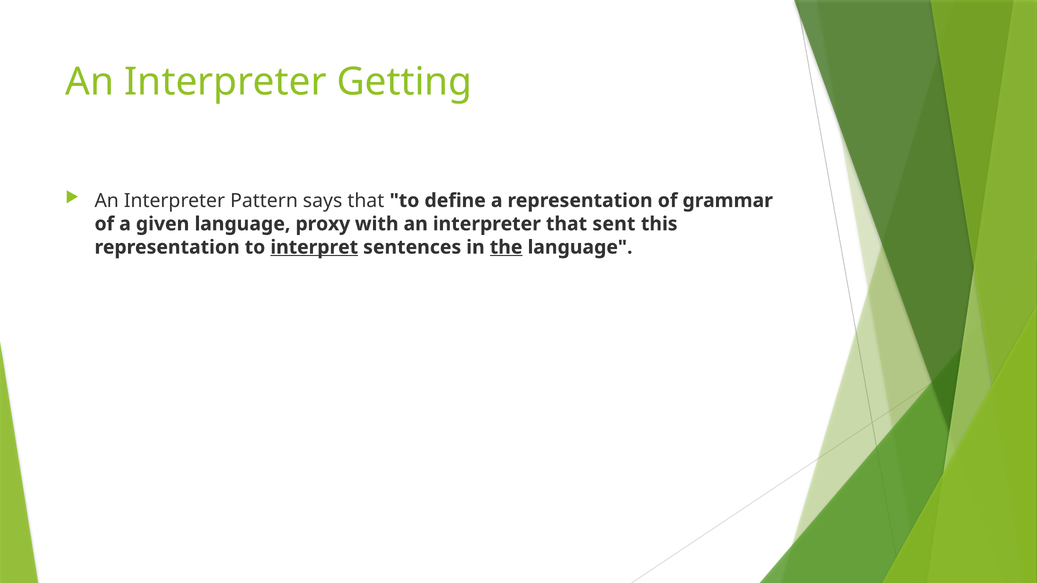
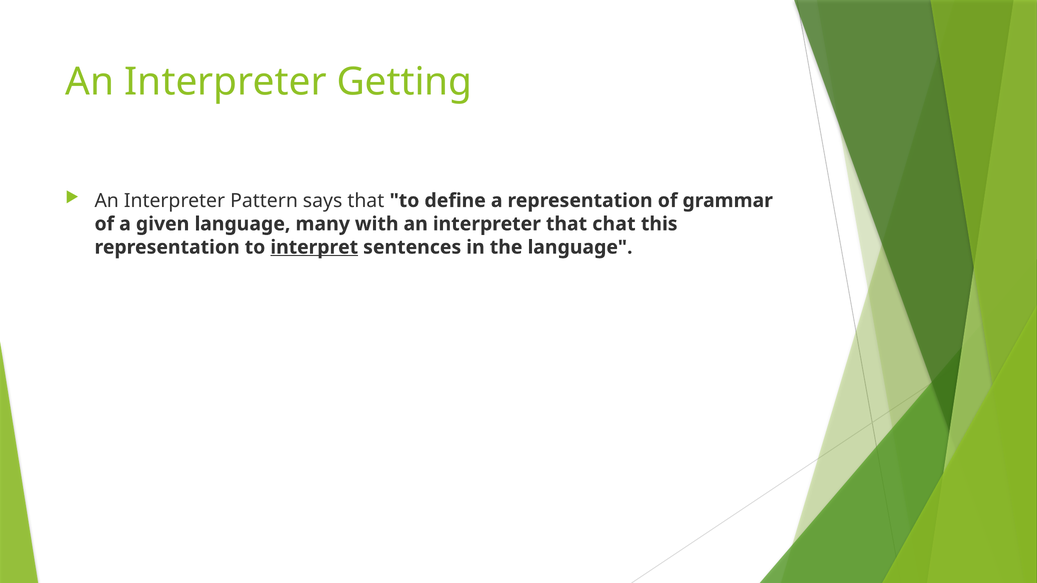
proxy: proxy -> many
sent: sent -> chat
the underline: present -> none
